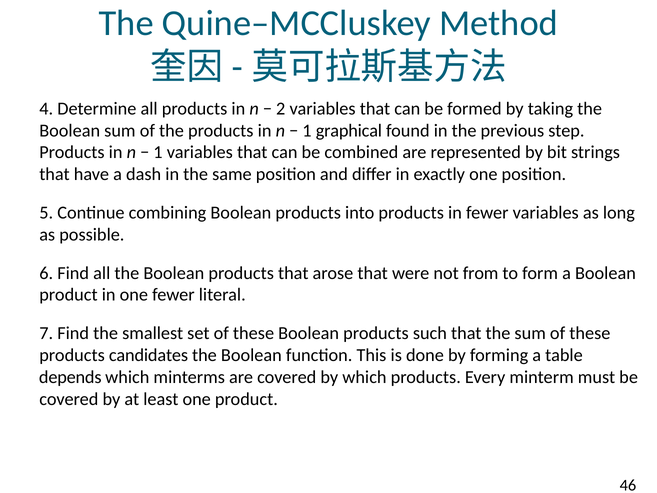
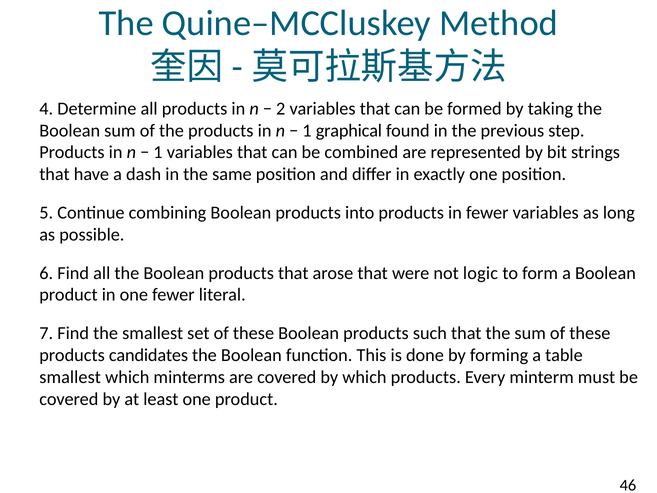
from: from -> logic
depends at (70, 377): depends -> smallest
